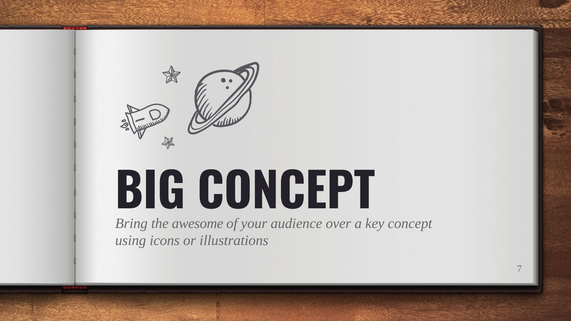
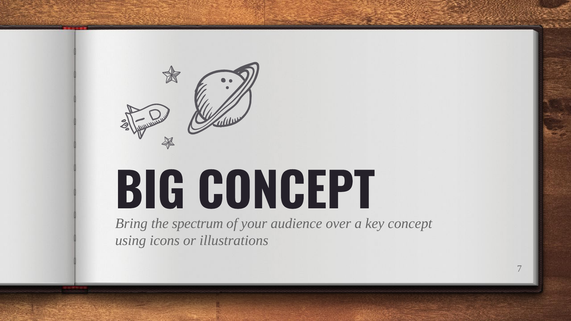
awesome: awesome -> spectrum
